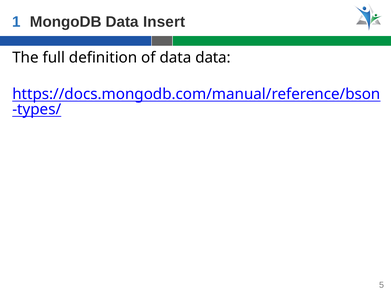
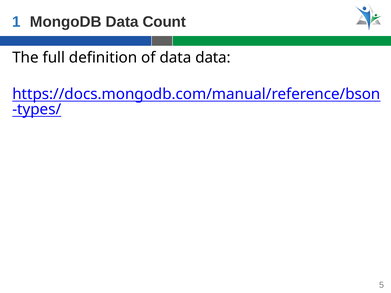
Insert: Insert -> Count
